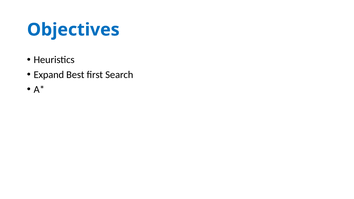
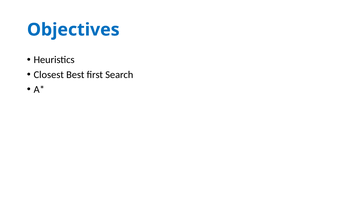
Expand: Expand -> Closest
